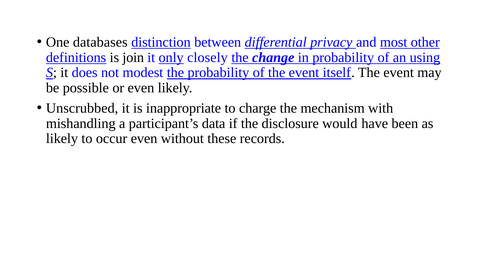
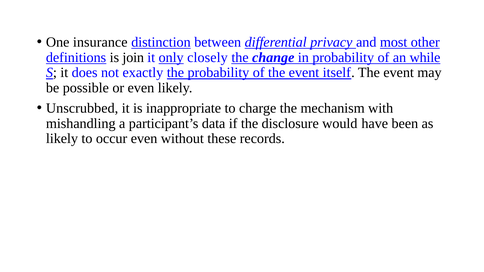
databases: databases -> insurance
using: using -> while
modest: modest -> exactly
